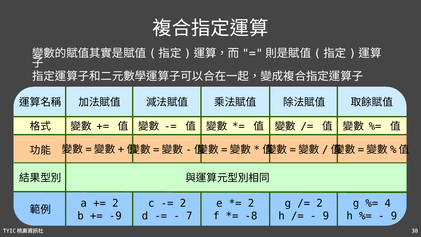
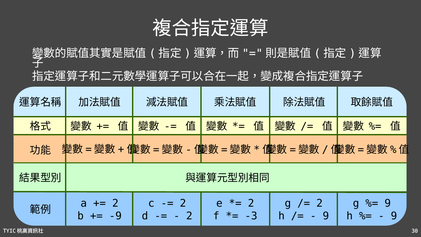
4 at (388, 203): 4 -> 9
7 at (189, 216): 7 -> 2
-8: -8 -> -3
